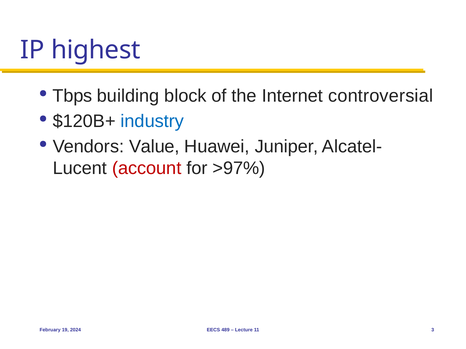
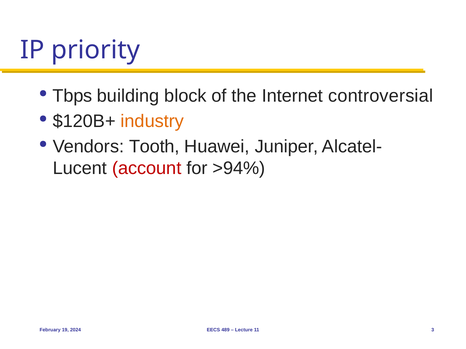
highest: highest -> priority
industry colour: blue -> orange
Value: Value -> Tooth
>97%: >97% -> >94%
